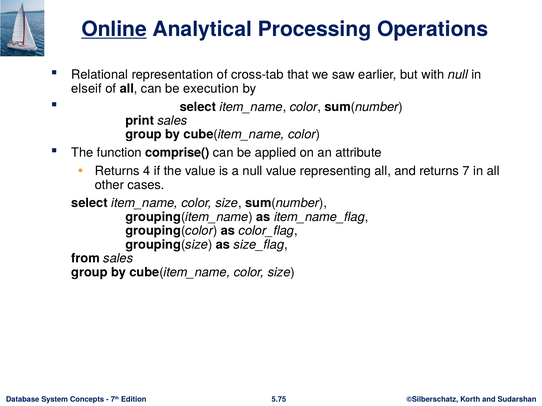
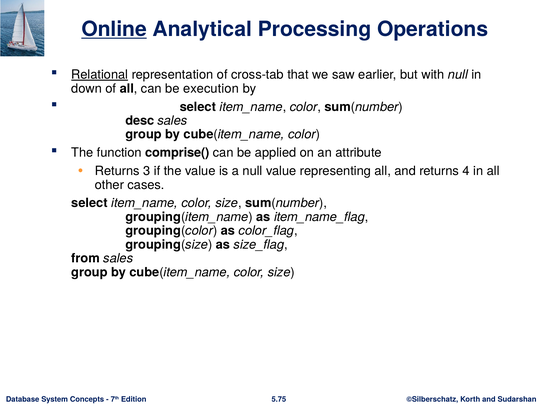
Relational underline: none -> present
elseif: elseif -> down
print: print -> desc
4: 4 -> 3
7: 7 -> 4
